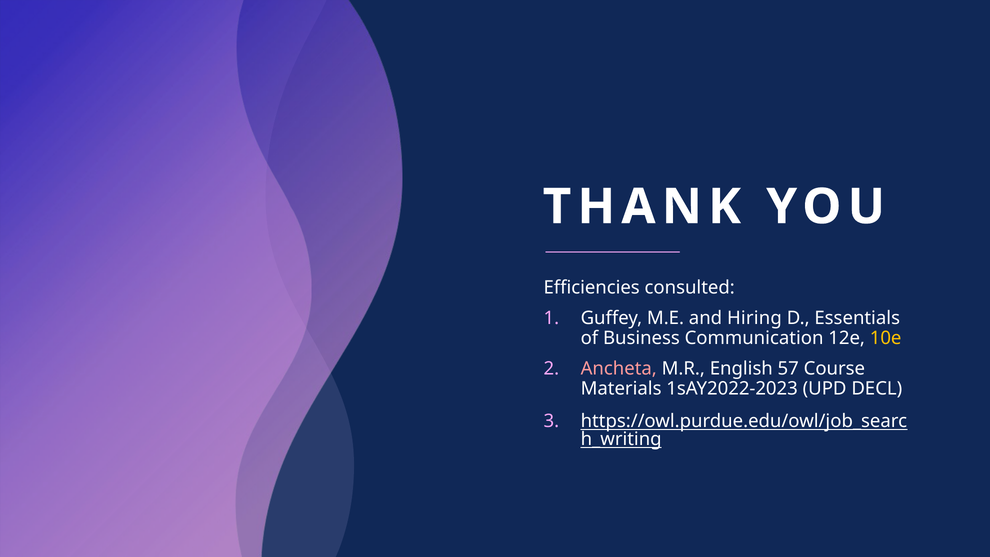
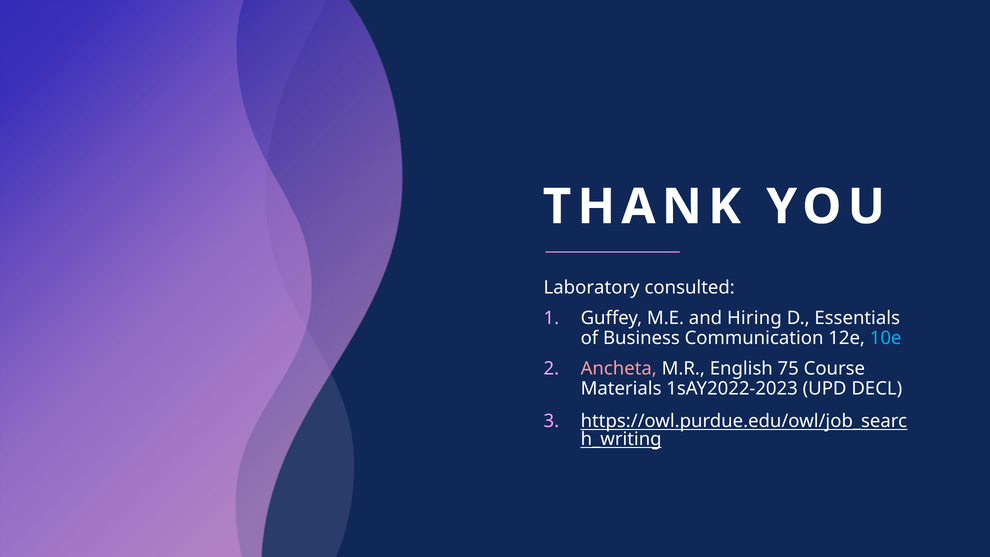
Efficiencies: Efficiencies -> Laboratory
10e colour: yellow -> light blue
57: 57 -> 75
